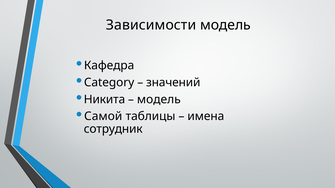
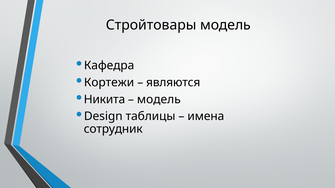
Зависимости: Зависимости -> Стройтовары
Category: Category -> Кортежи
значений: значений -> являются
Самой: Самой -> Design
